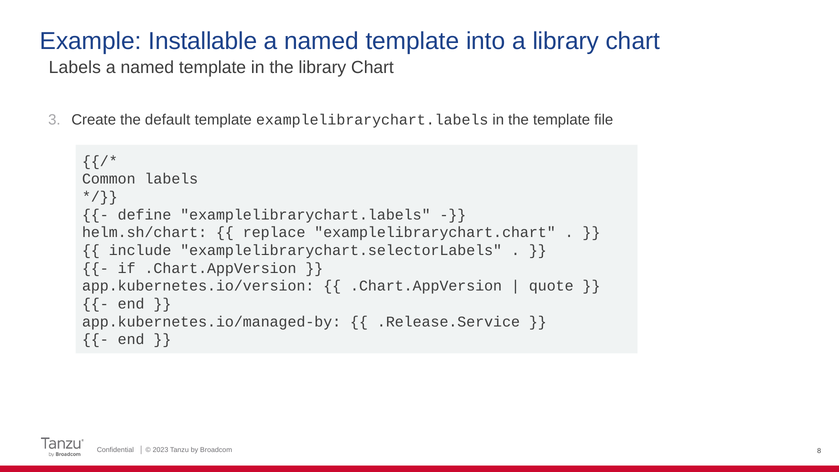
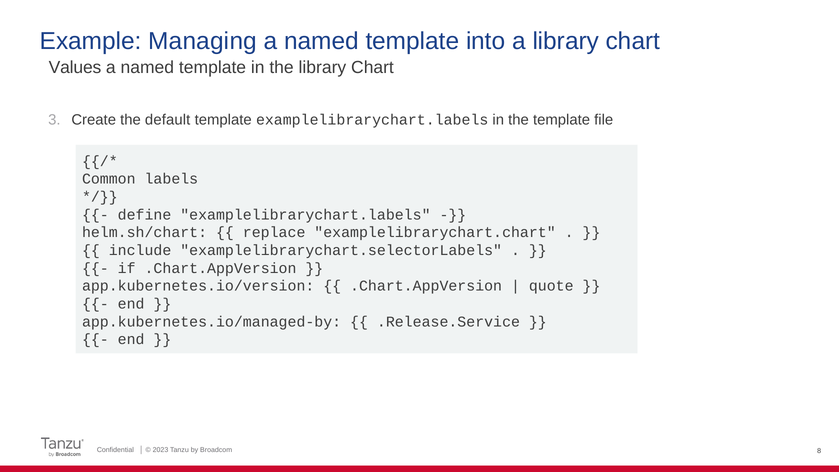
Installable: Installable -> Managing
Labels at (75, 68): Labels -> Values
